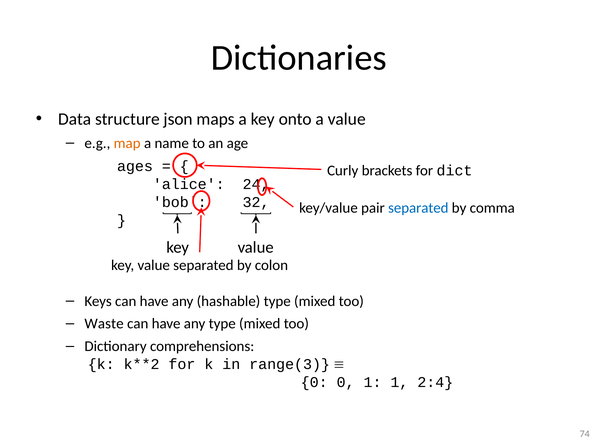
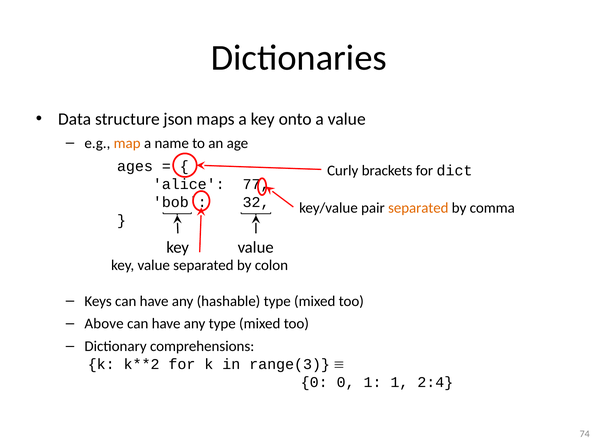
24: 24 -> 77
separated at (418, 208) colour: blue -> orange
Waste: Waste -> Above
